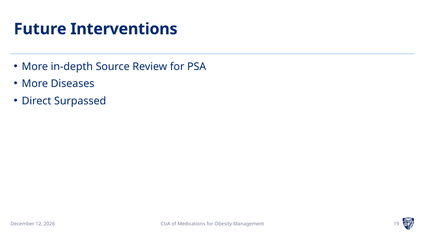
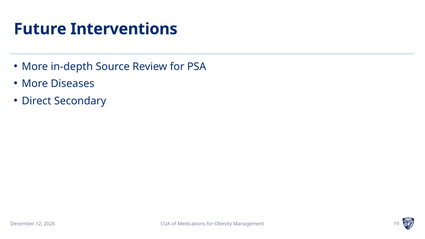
Surpassed: Surpassed -> Secondary
